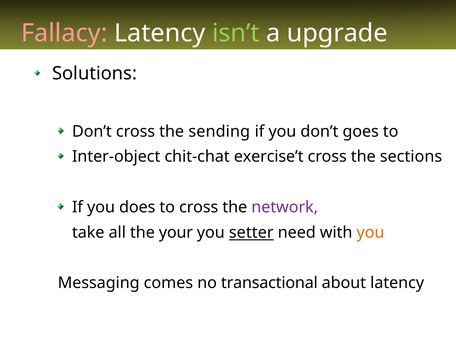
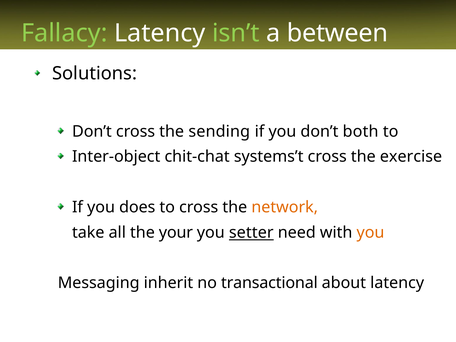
Fallacy colour: pink -> light green
upgrade: upgrade -> between
goes: goes -> both
exercise’t: exercise’t -> systems’t
sections: sections -> exercise
network colour: purple -> orange
comes: comes -> inherit
